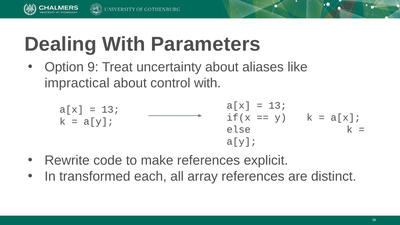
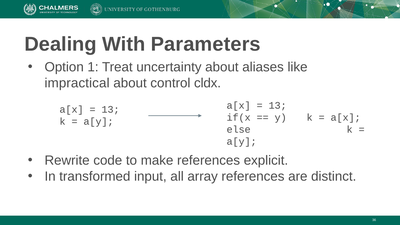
9: 9 -> 1
control with: with -> cldx
each: each -> input
